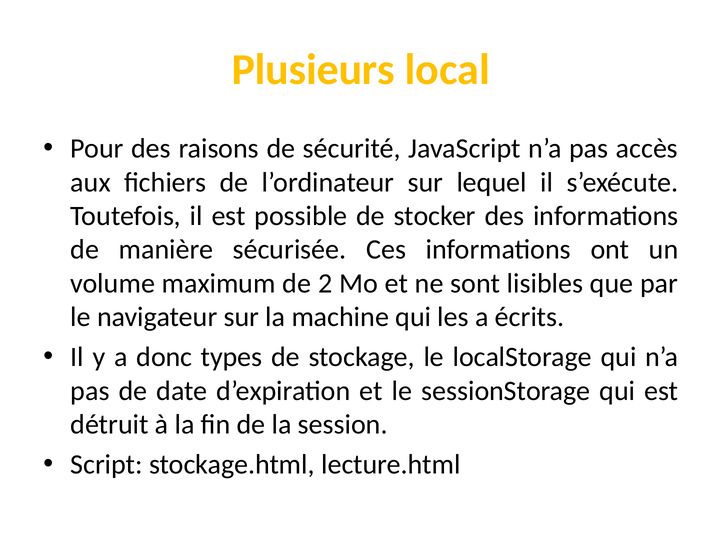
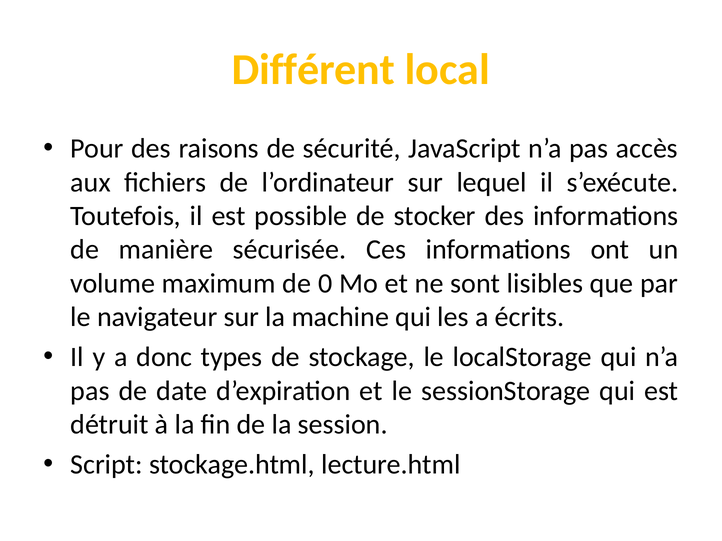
Plusieurs: Plusieurs -> Différent
2: 2 -> 0
